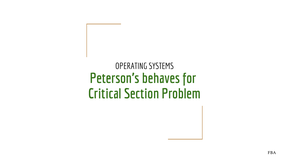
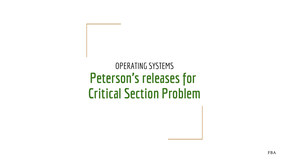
behaves: behaves -> releases
